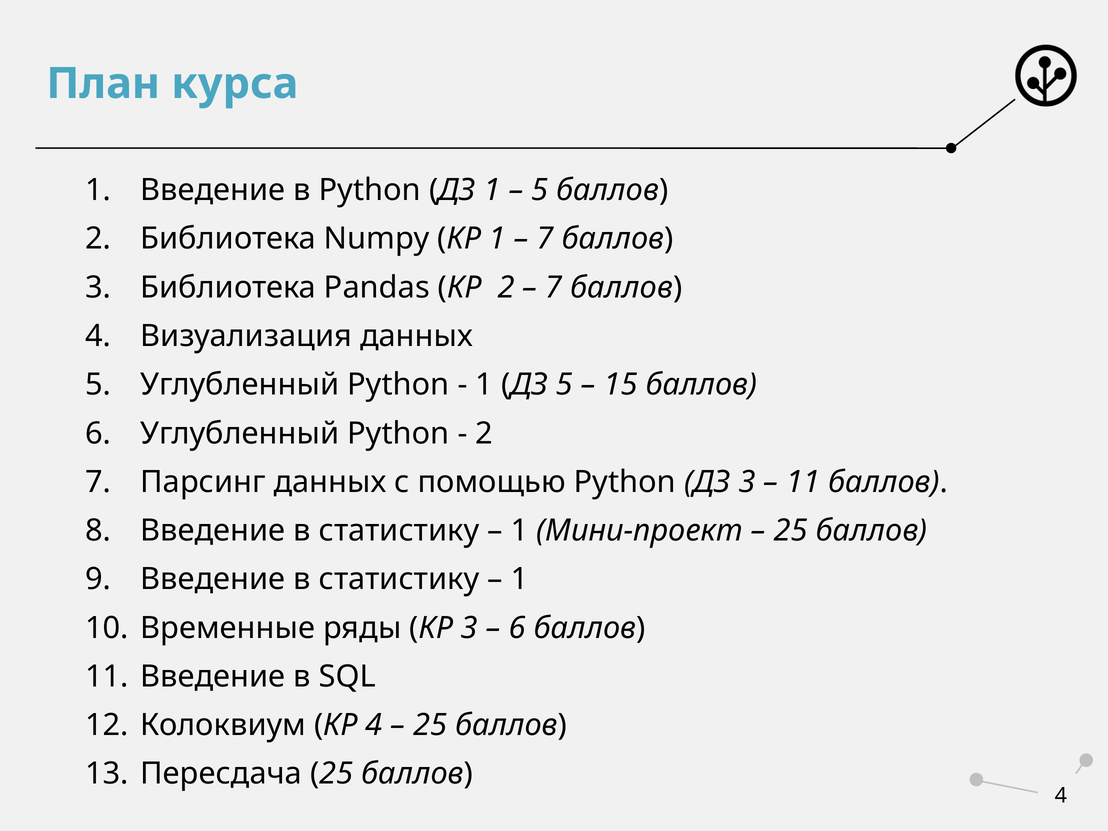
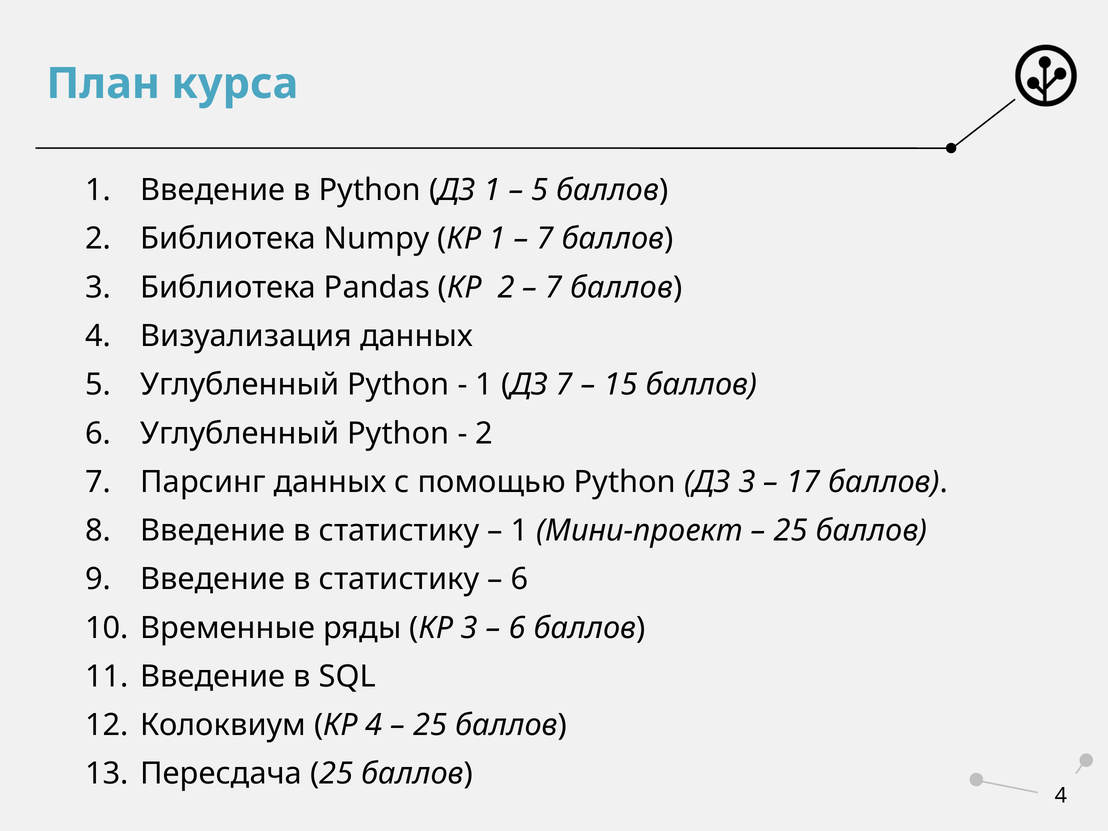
ДЗ 5: 5 -> 7
11 at (803, 482): 11 -> 17
1 at (520, 579): 1 -> 6
